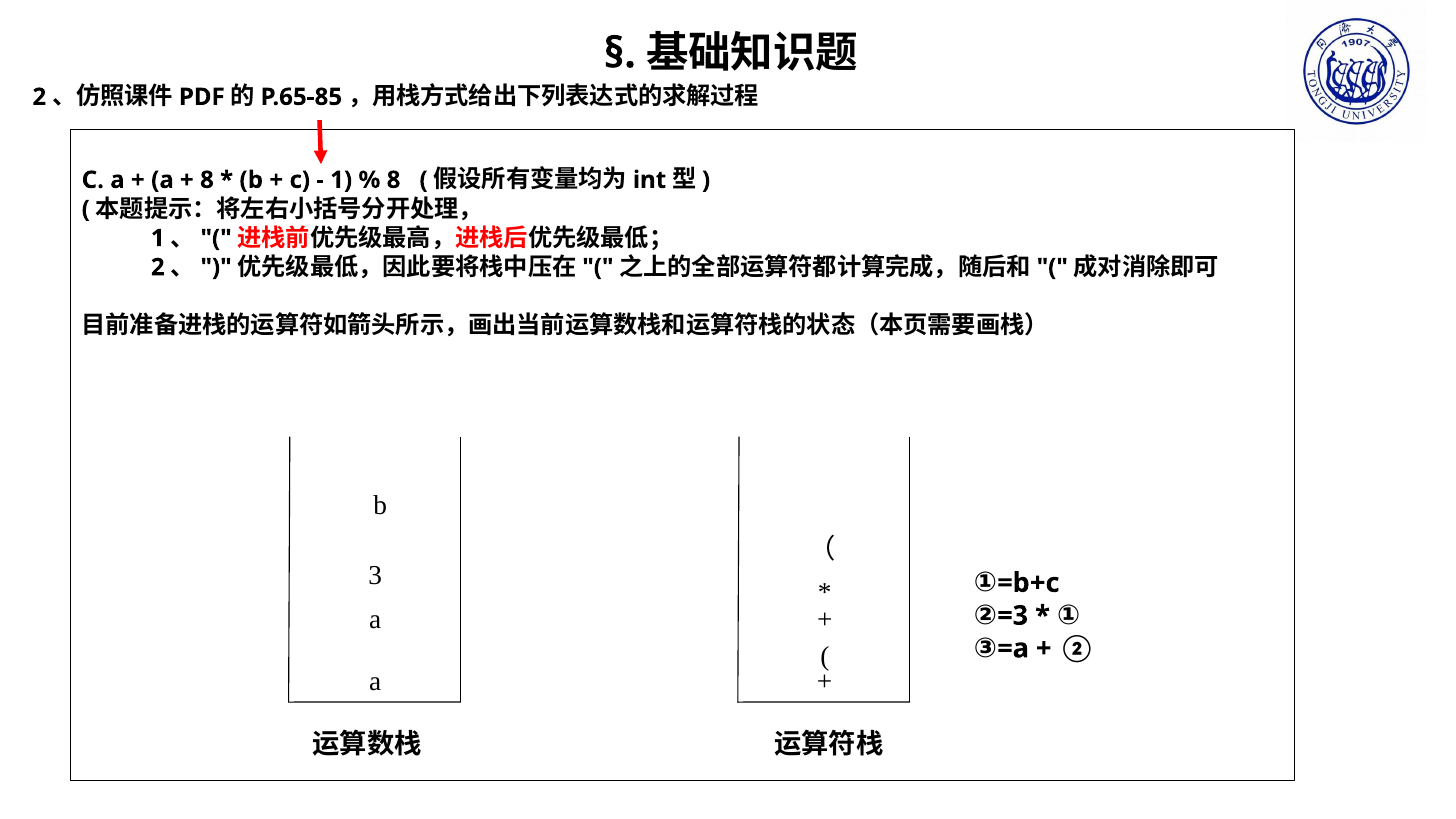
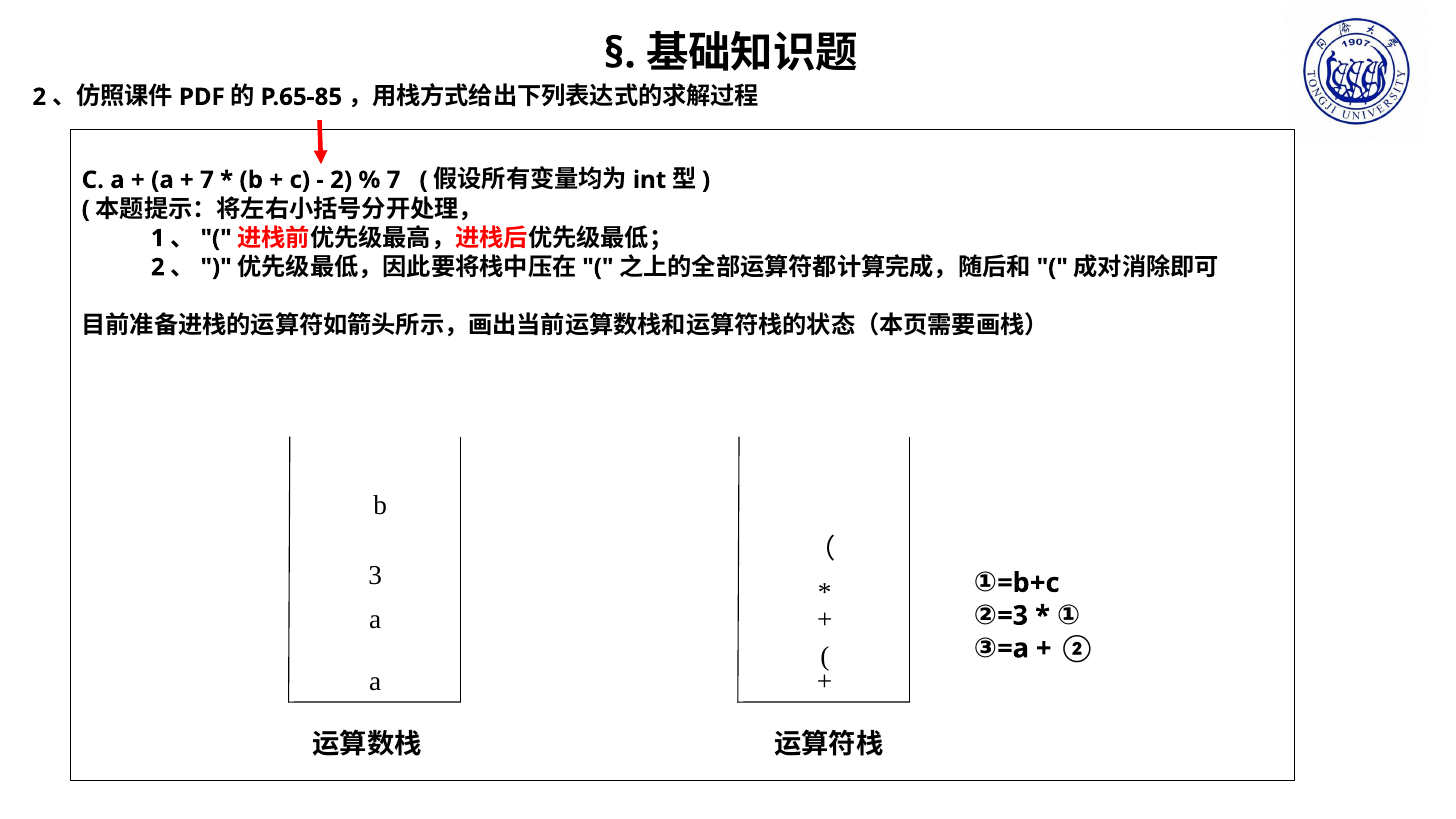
8 at (207, 180): 8 -> 7
1 at (341, 180): 1 -> 2
8 at (394, 180): 8 -> 7
